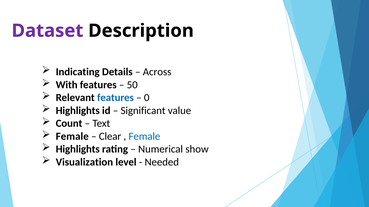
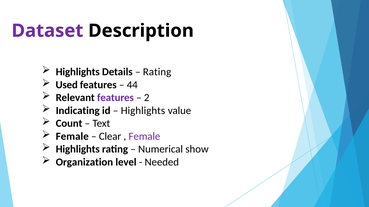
Indicating at (78, 72): Indicating -> Highlights
Across at (157, 72): Across -> Rating
With: With -> Used
50: 50 -> 44
features at (115, 98) colour: blue -> purple
0: 0 -> 2
Highlights at (78, 111): Highlights -> Indicating
Significant at (143, 111): Significant -> Highlights
Female at (144, 137) colour: blue -> purple
Visualization: Visualization -> Organization
